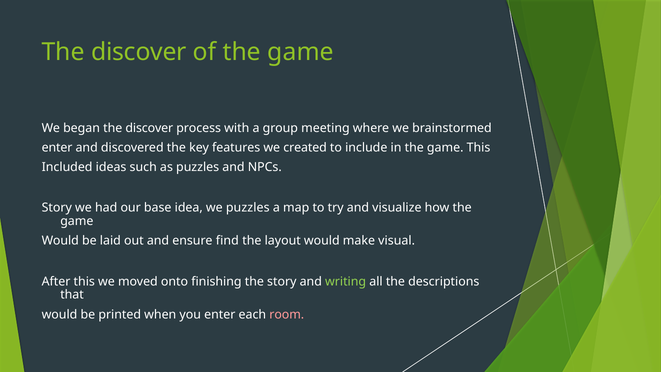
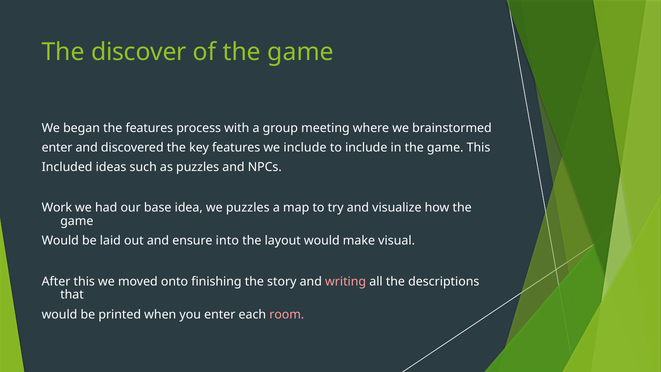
began the discover: discover -> features
we created: created -> include
Story at (57, 208): Story -> Work
find: find -> into
writing colour: light green -> pink
